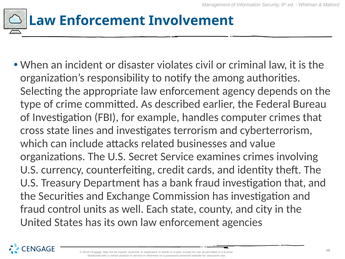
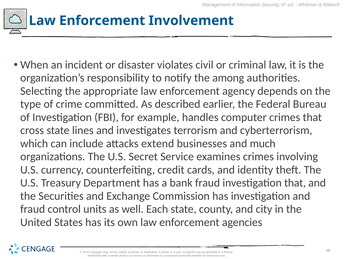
related: related -> extend
value: value -> much
